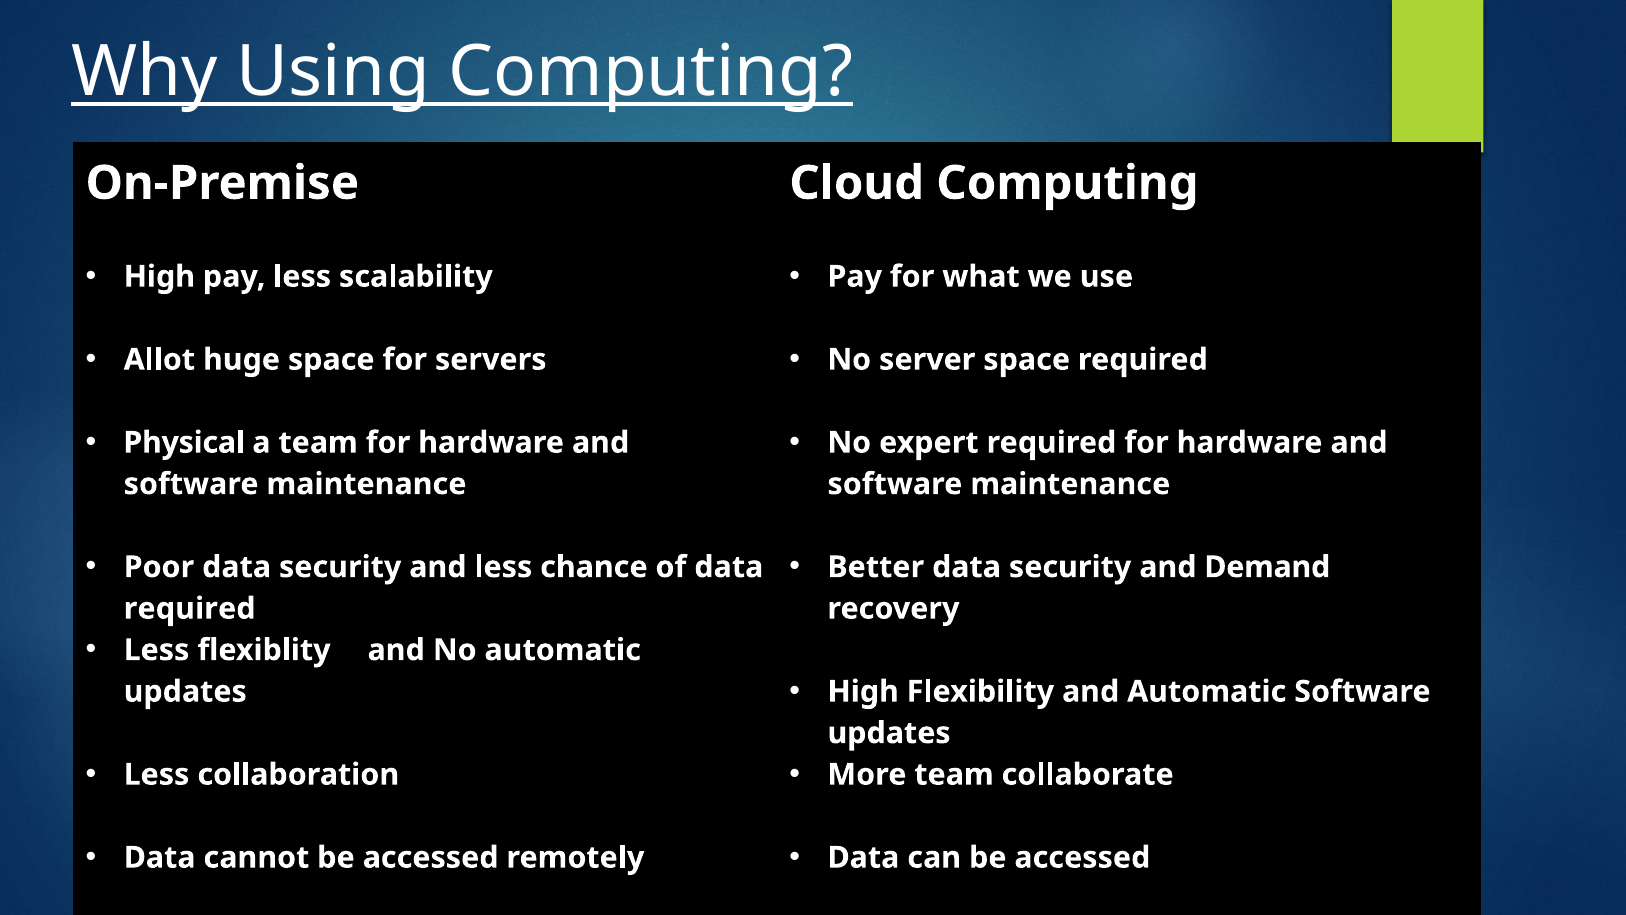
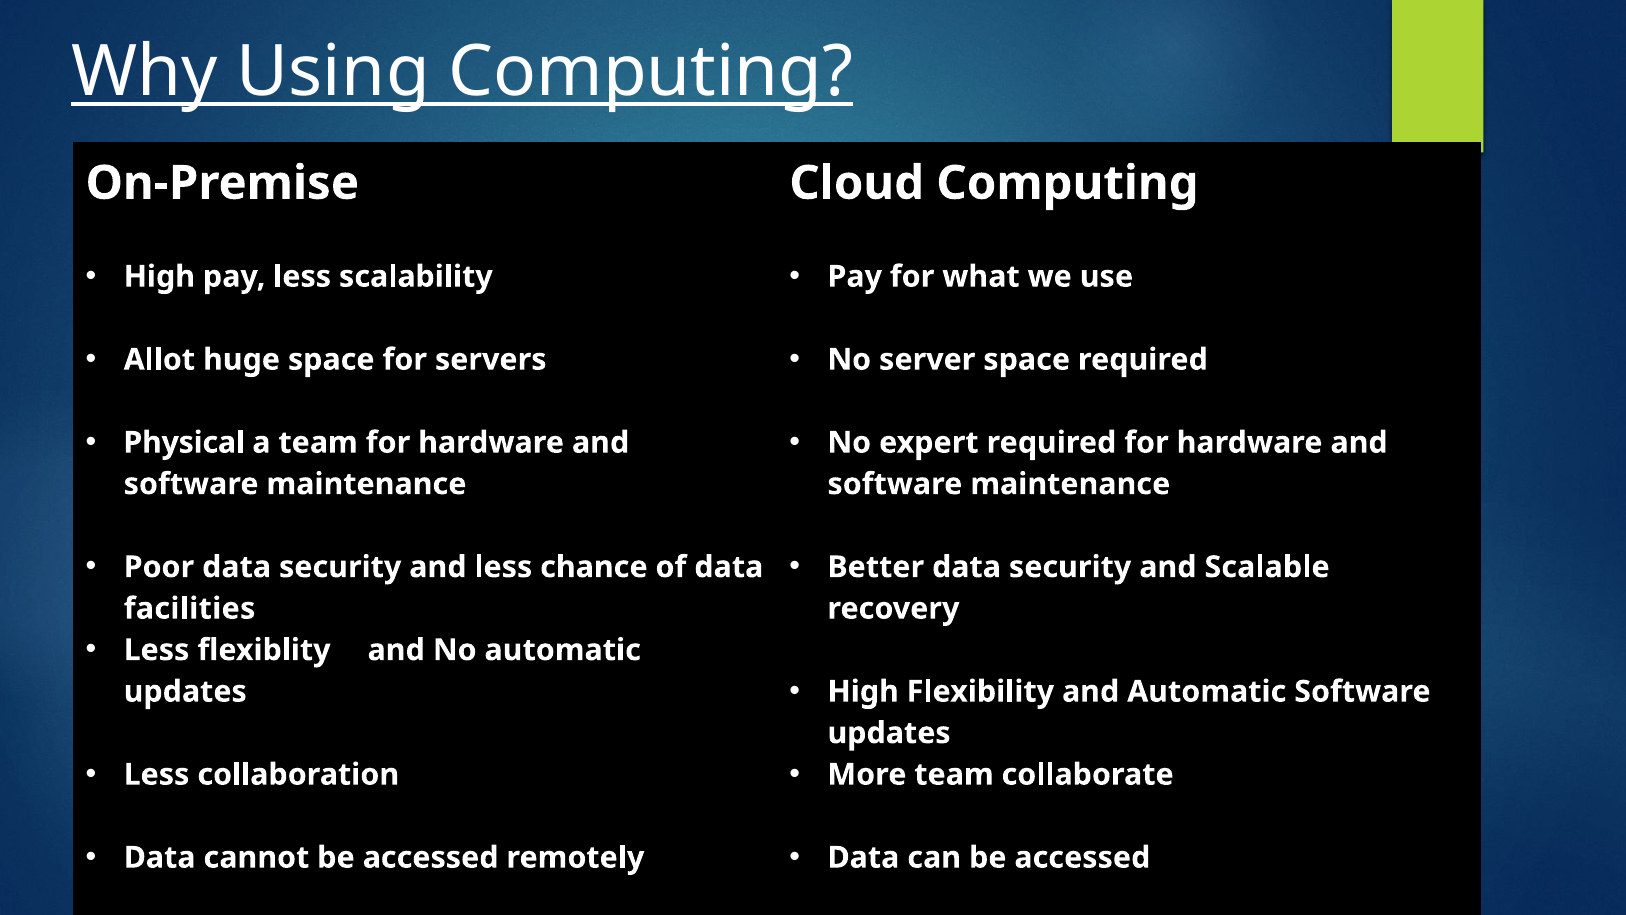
Demand: Demand -> Scalable
required at (190, 608): required -> facilities
